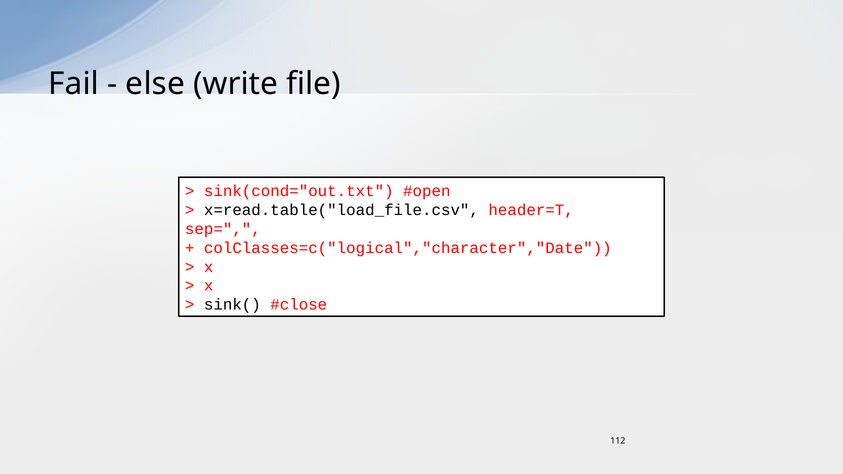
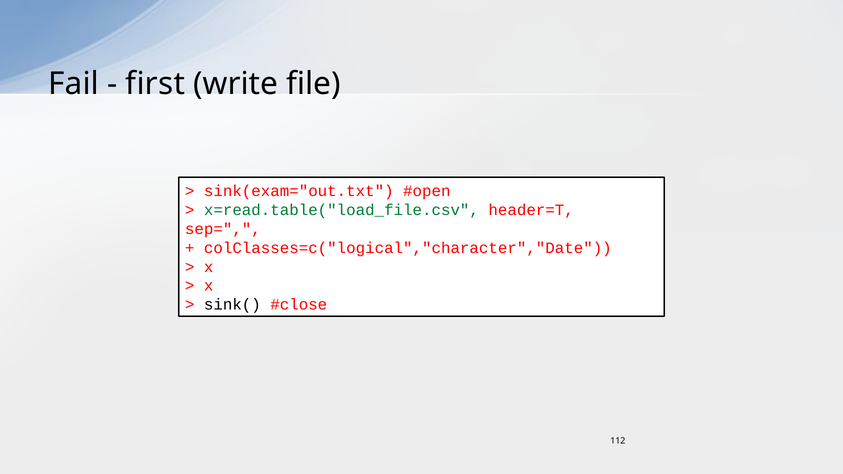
else: else -> first
sink(cond="out.txt: sink(cond="out.txt -> sink(exam="out.txt
x=read.table("load_file.csv colour: black -> green
